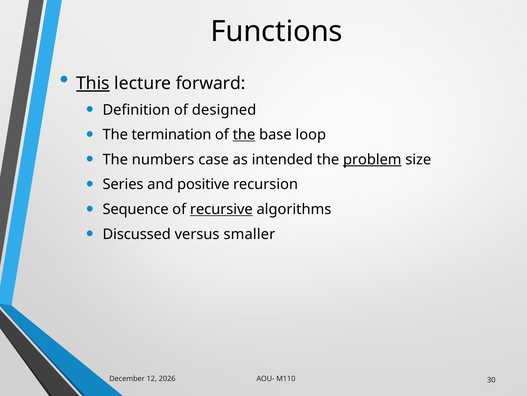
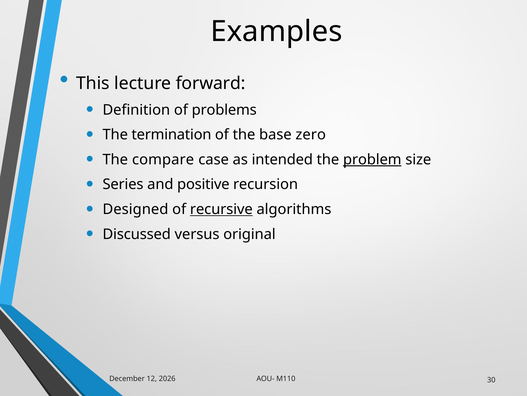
Functions: Functions -> Examples
This underline: present -> none
designed: designed -> problems
the at (244, 135) underline: present -> none
loop: loop -> zero
numbers: numbers -> compare
Sequence: Sequence -> Designed
smaller: smaller -> original
